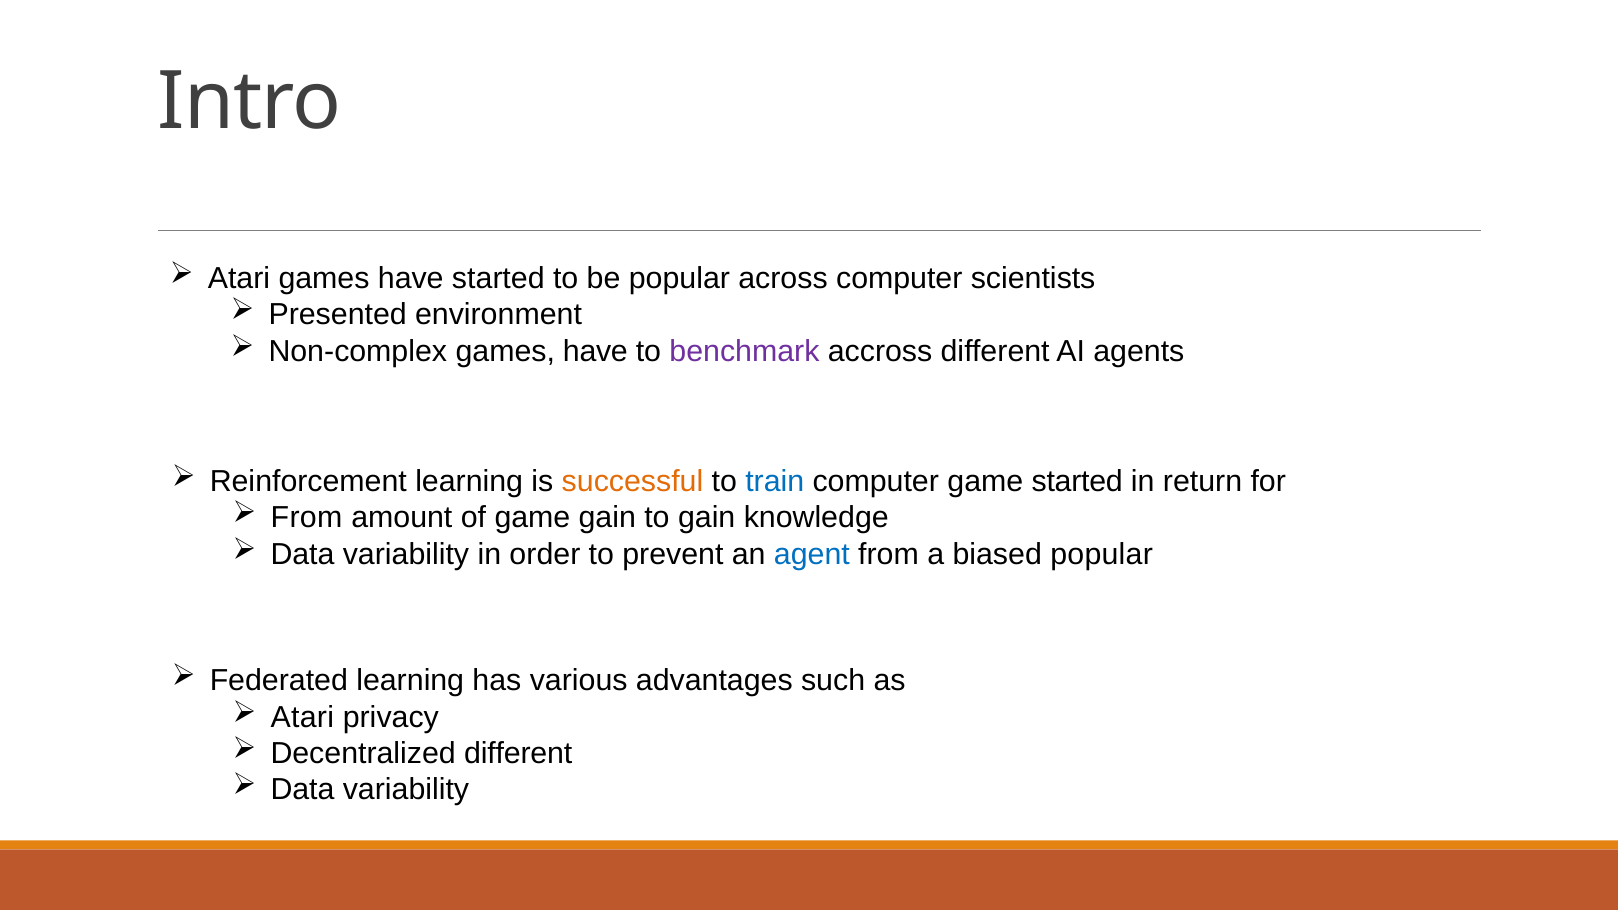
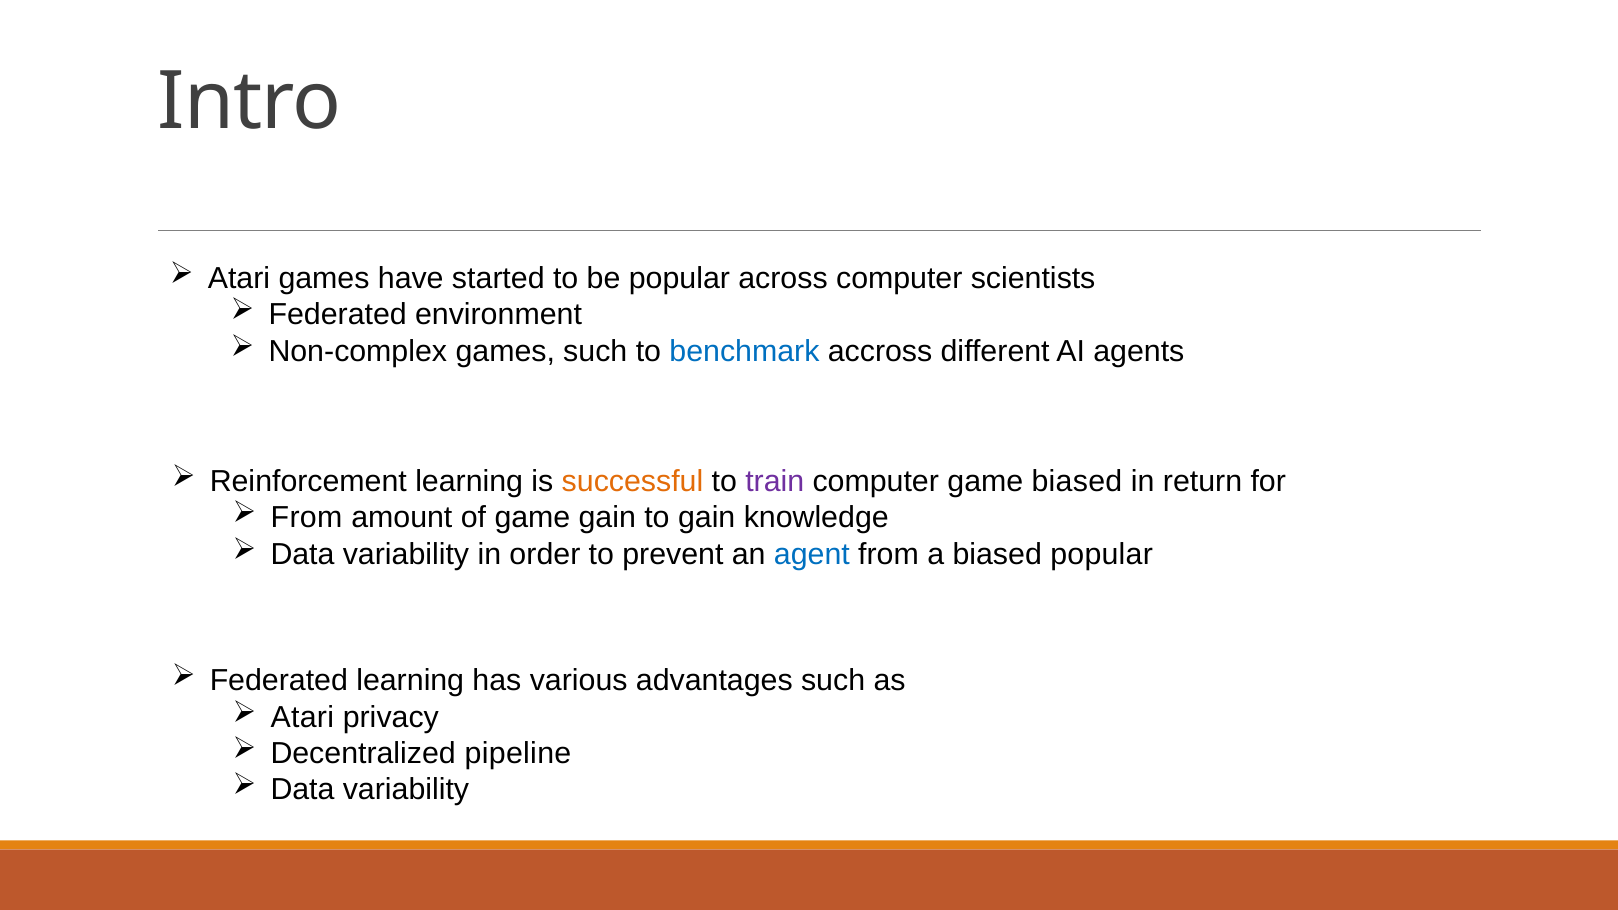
Presented at (338, 315): Presented -> Federated
Non-complex games have: have -> such
benchmark colour: purple -> blue
train colour: blue -> purple
game started: started -> biased
Decentralized different: different -> pipeline
